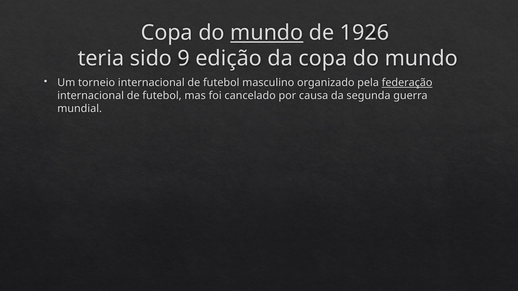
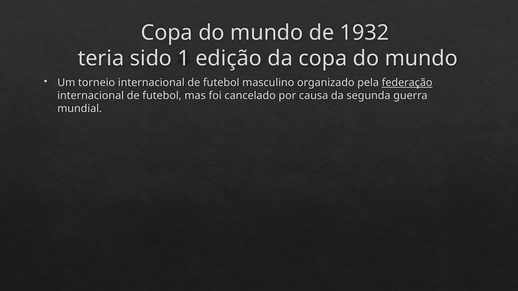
mundo at (267, 33) underline: present -> none
1926: 1926 -> 1932
9: 9 -> 1
